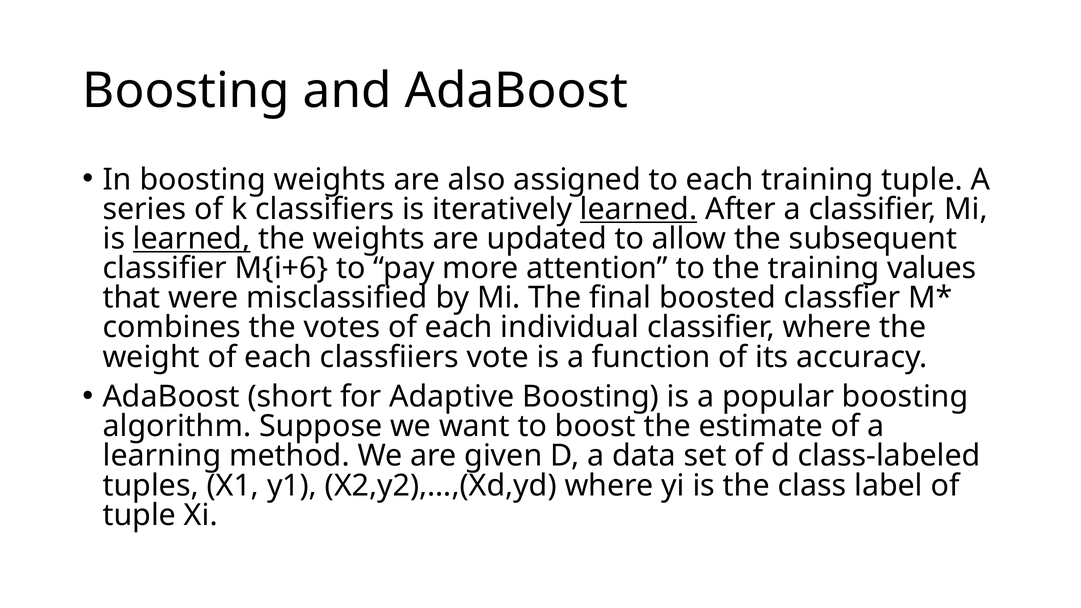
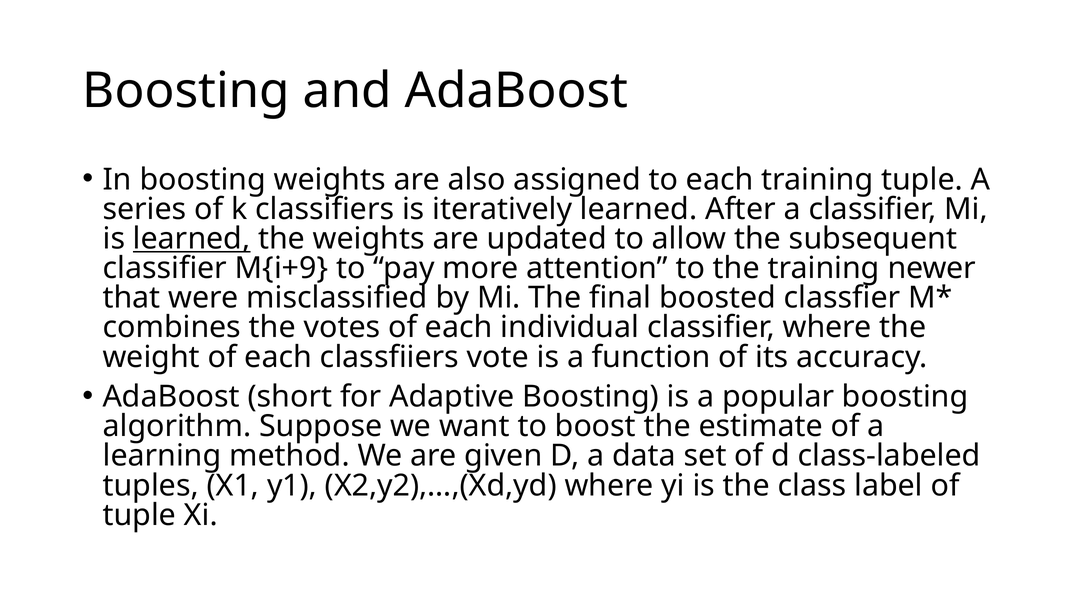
learned at (639, 209) underline: present -> none
M{i+6: M{i+6 -> M{i+9
values: values -> newer
